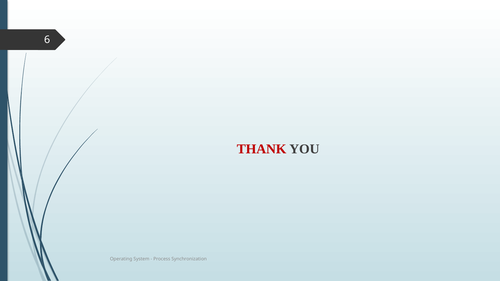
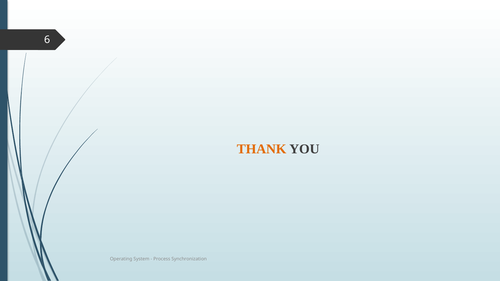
THANK colour: red -> orange
